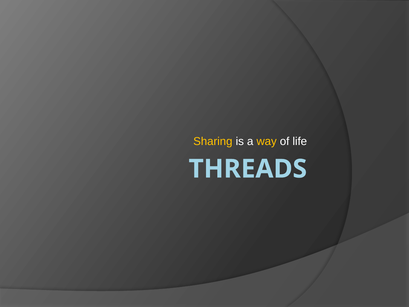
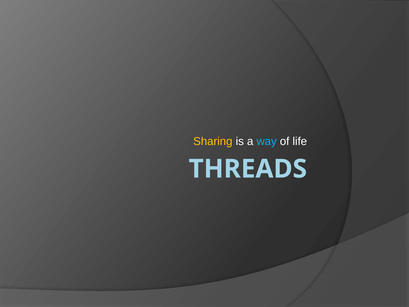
way colour: yellow -> light blue
